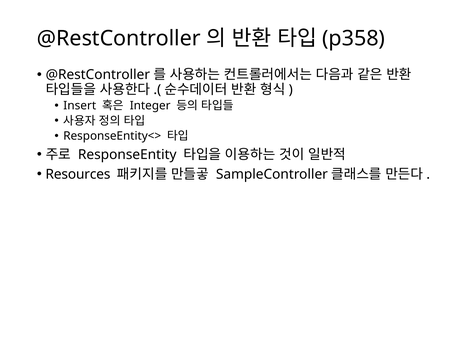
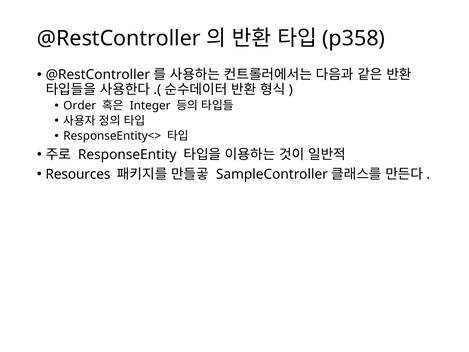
Insert: Insert -> Order
